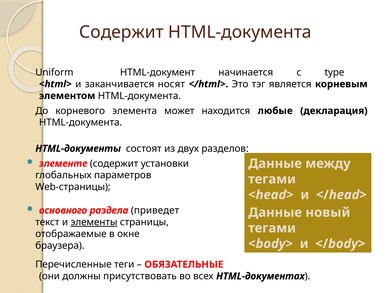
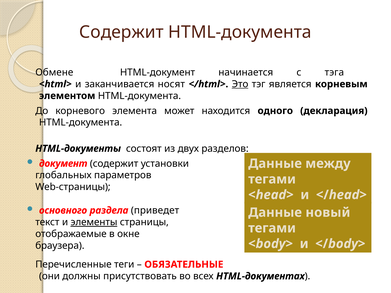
Uniform: Uniform -> Обмене
type: type -> тэга
Это underline: none -> present
любые: любые -> одного
элементе: элементе -> документ
